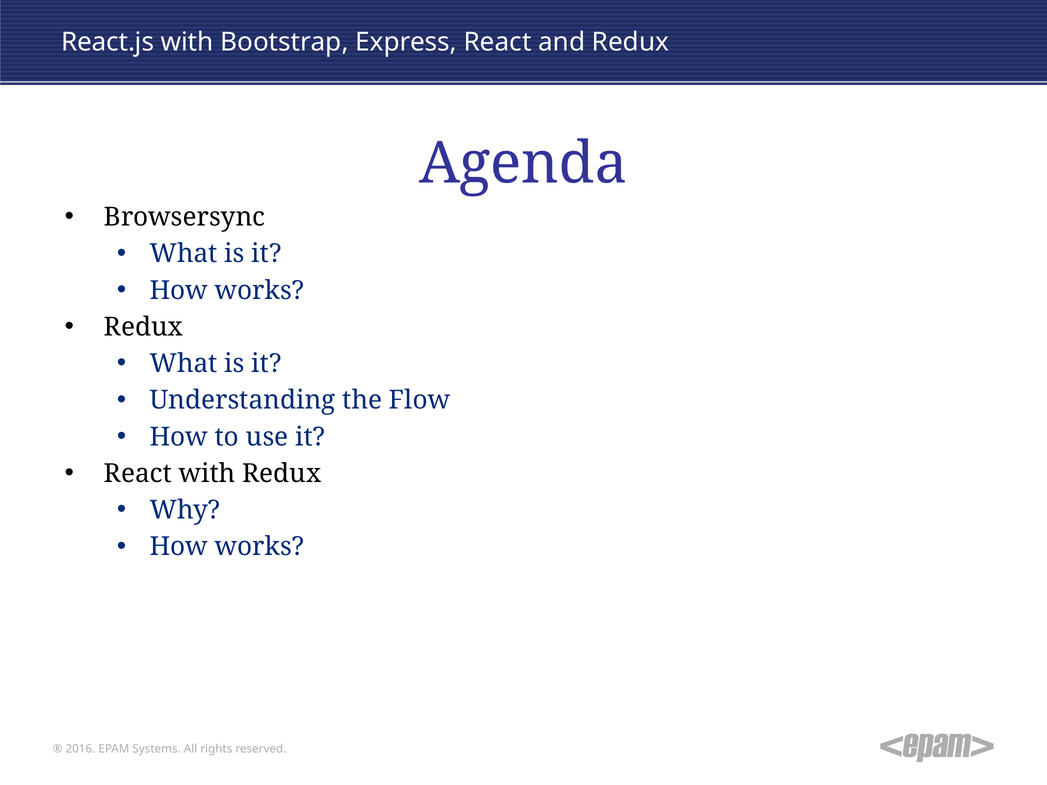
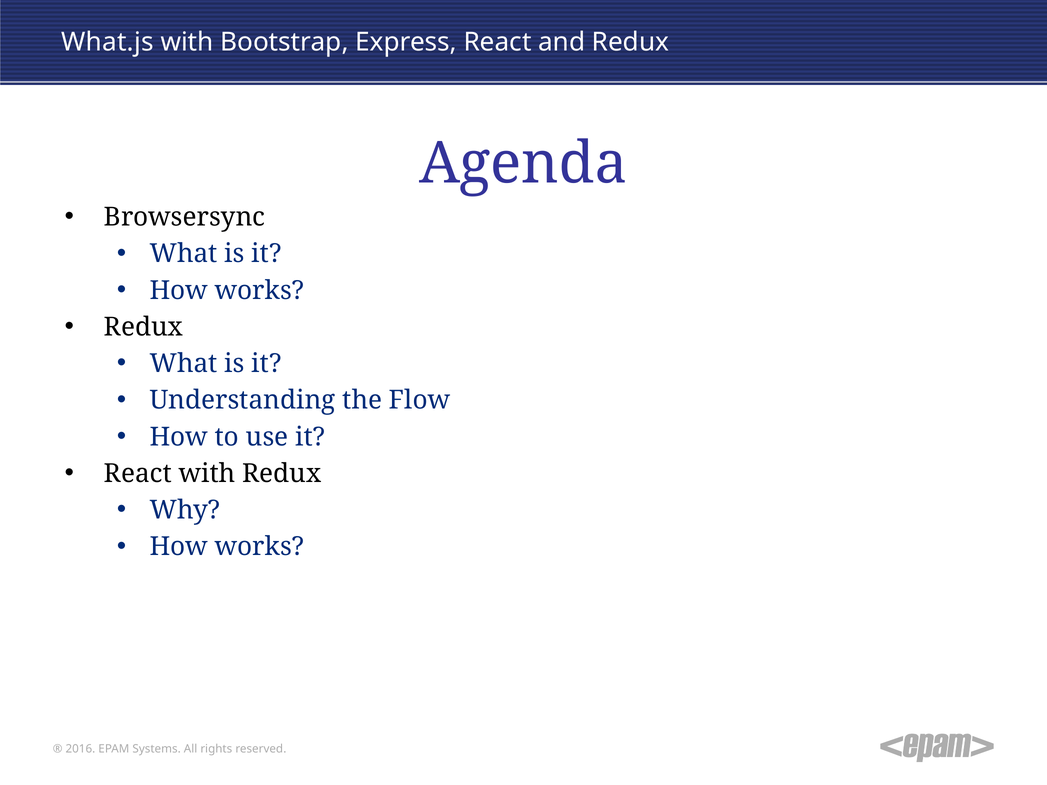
React.js: React.js -> What.js
